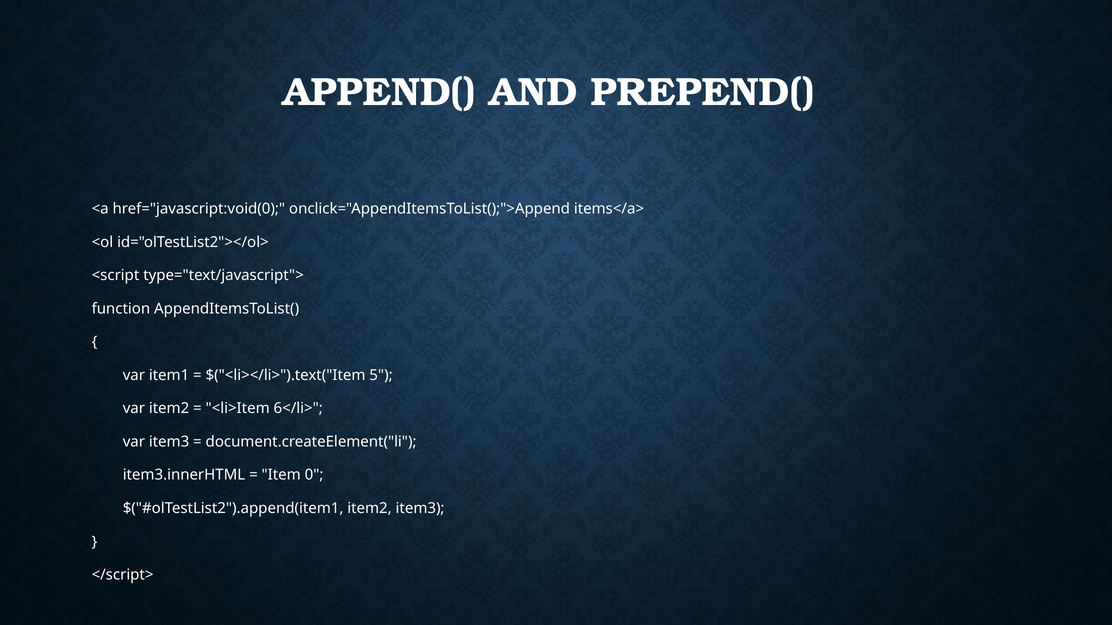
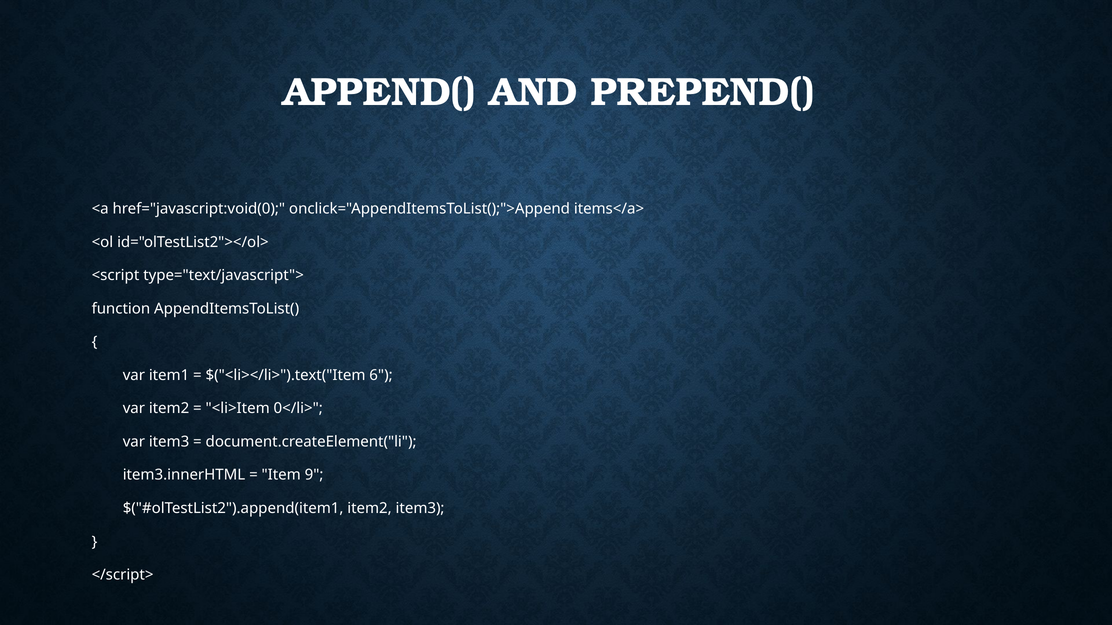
5: 5 -> 6
6</li>: 6</li> -> 0</li>
0: 0 -> 9
